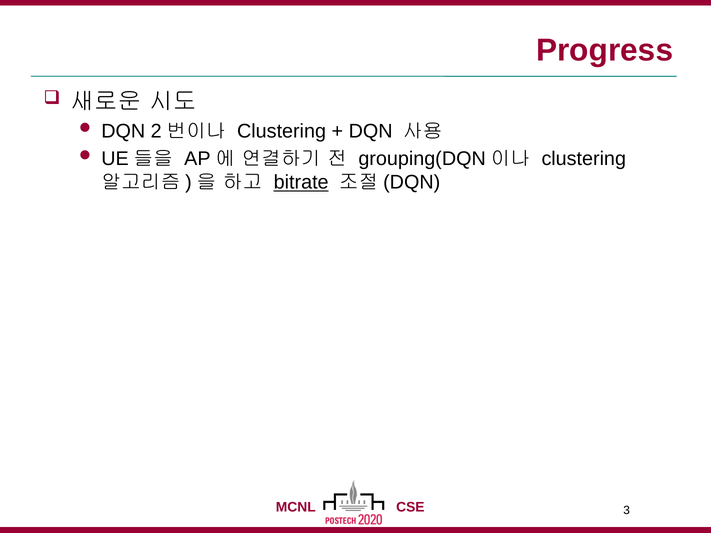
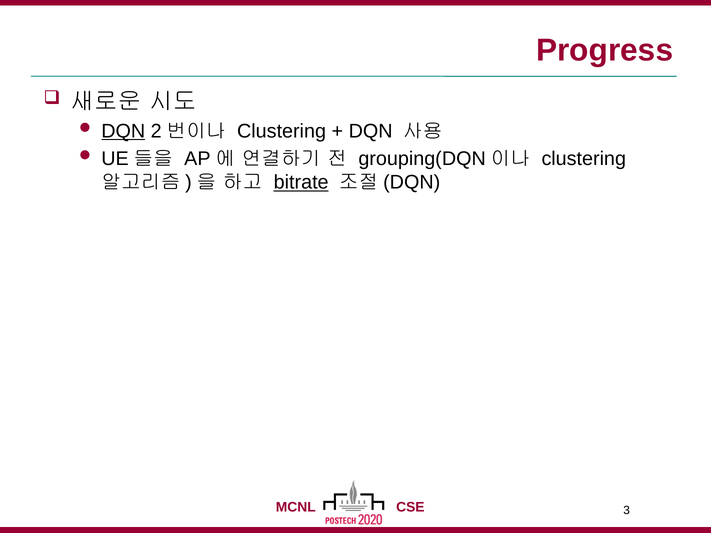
DQN at (123, 131) underline: none -> present
